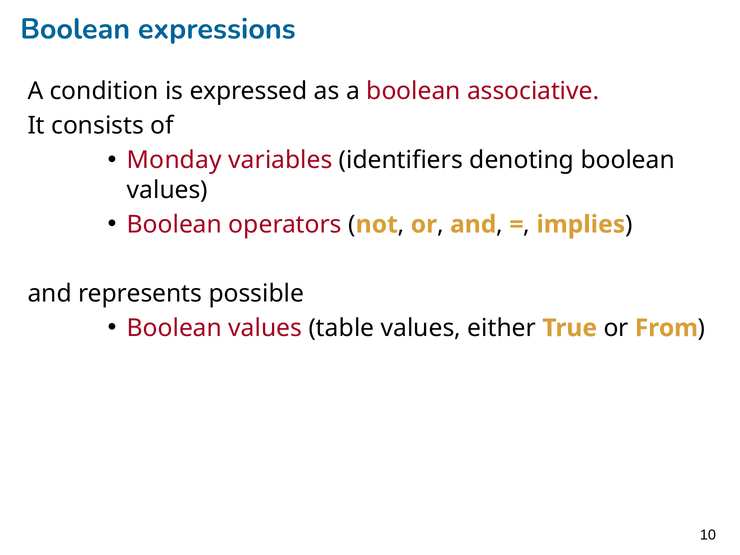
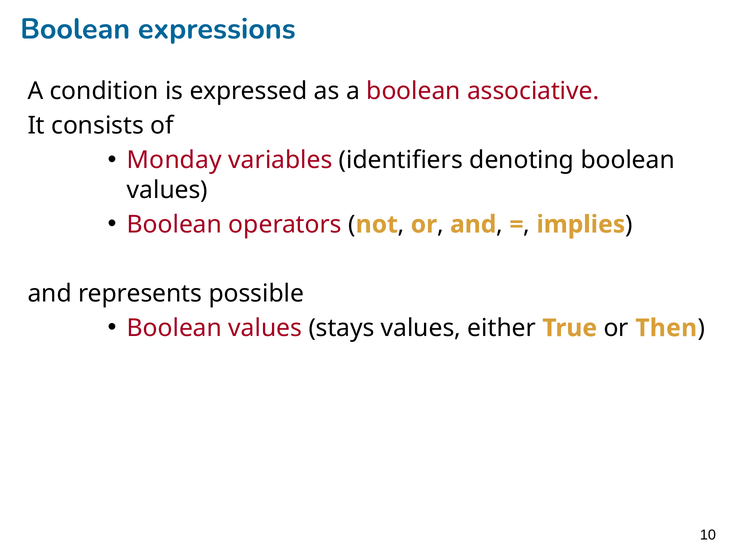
table: table -> stays
From: From -> Then
